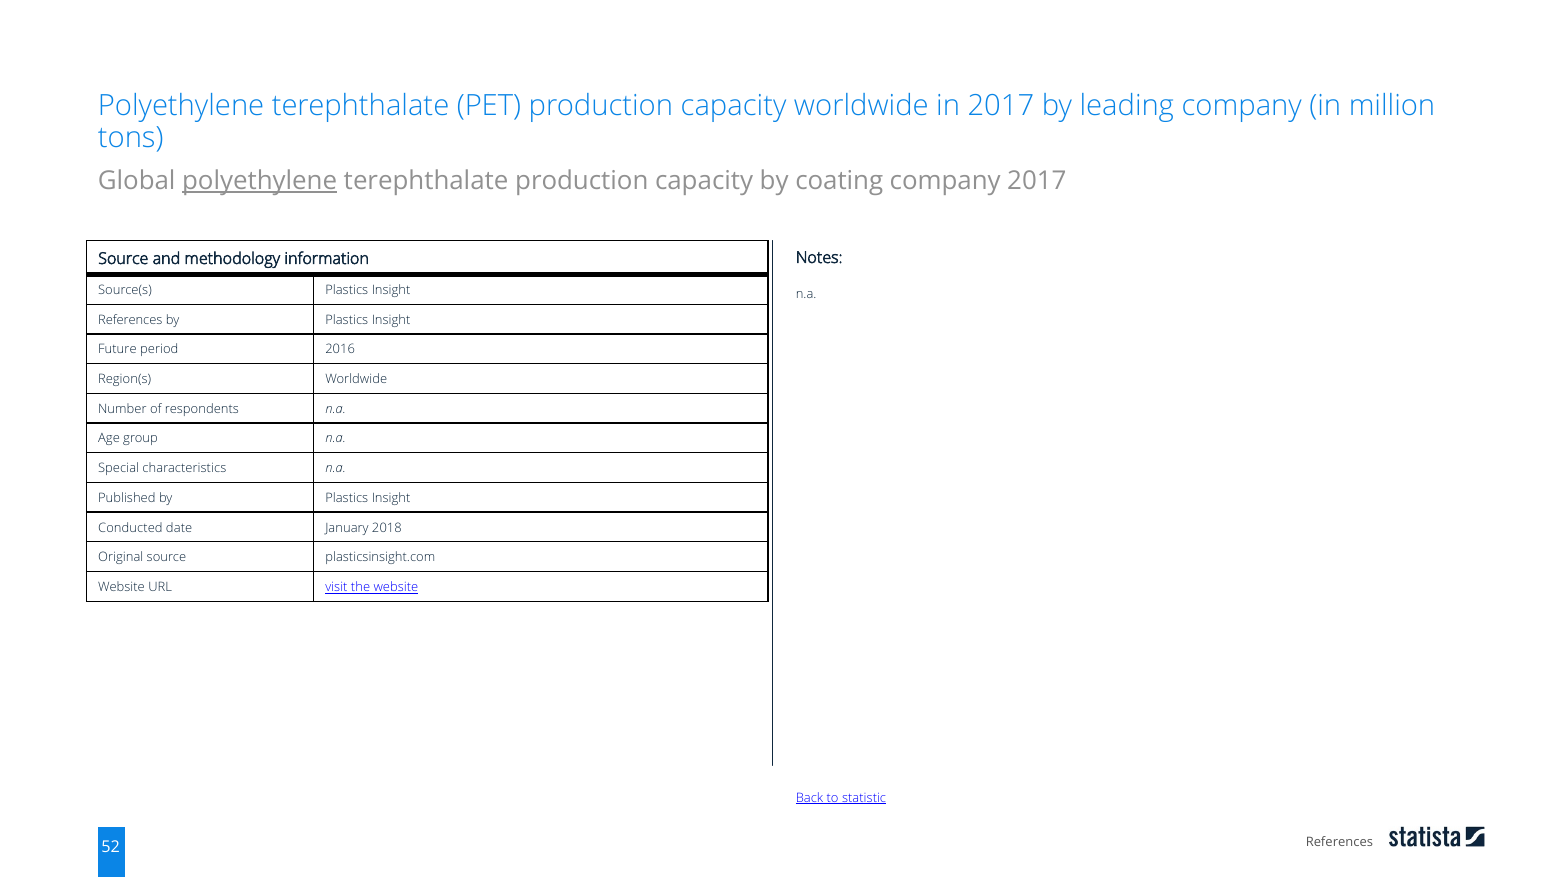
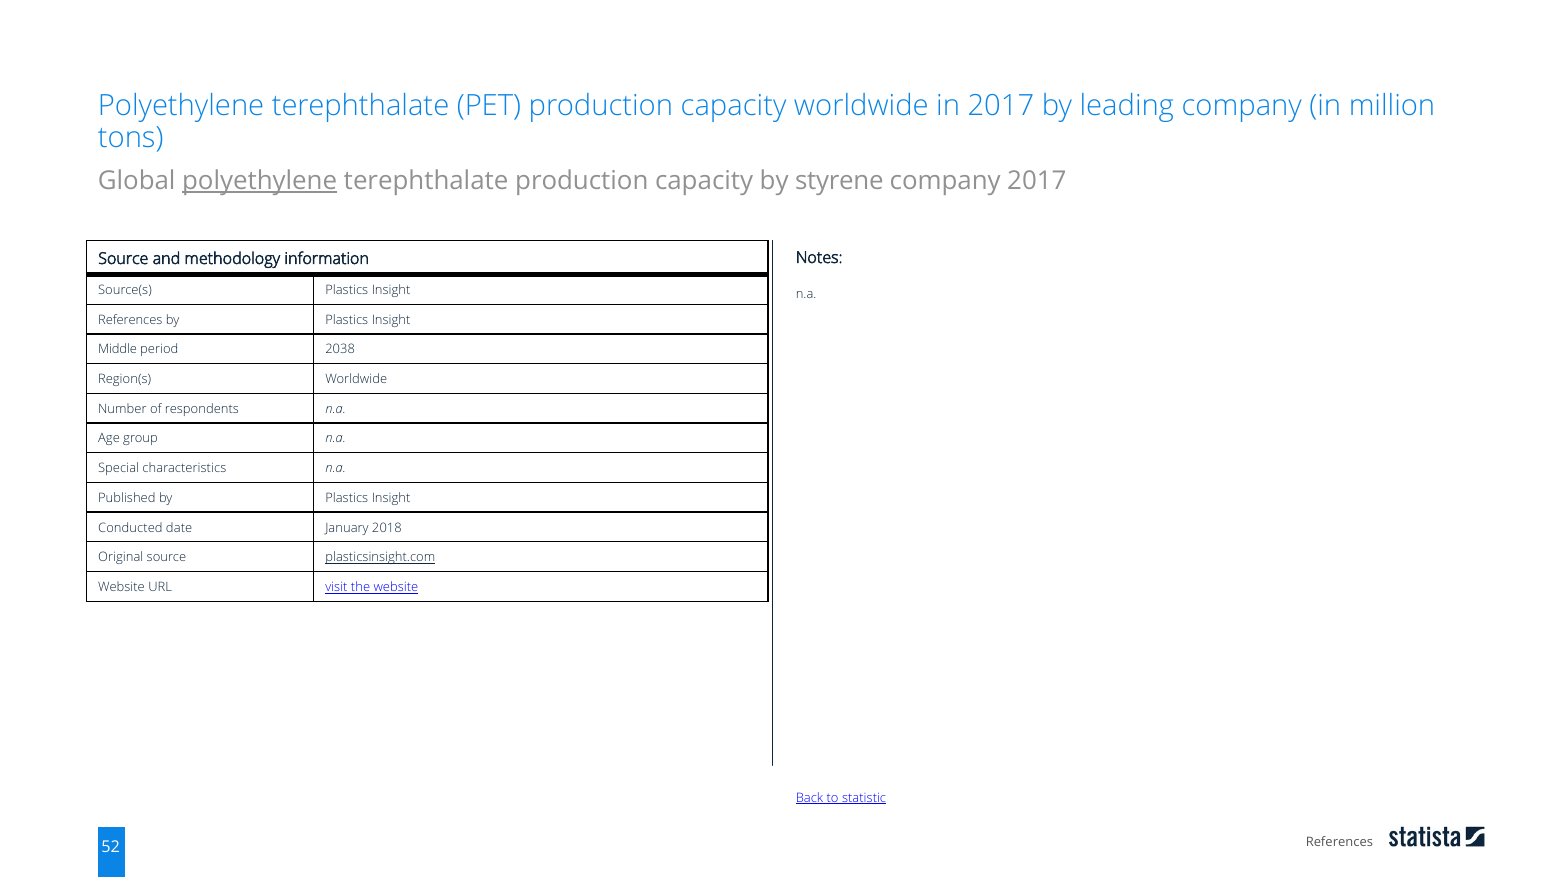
coating: coating -> styrene
Future: Future -> Middle
2016: 2016 -> 2038
plasticsinsight.com underline: none -> present
